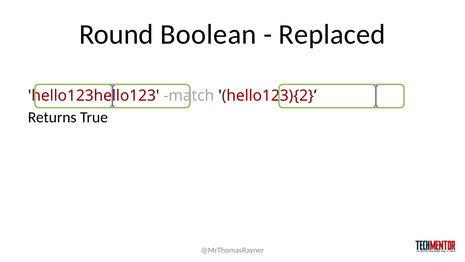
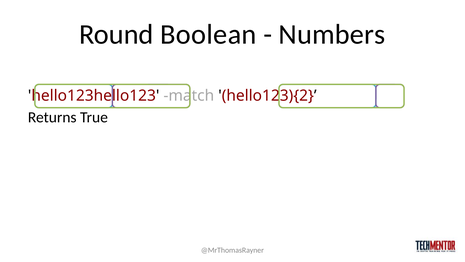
Replaced: Replaced -> Numbers
